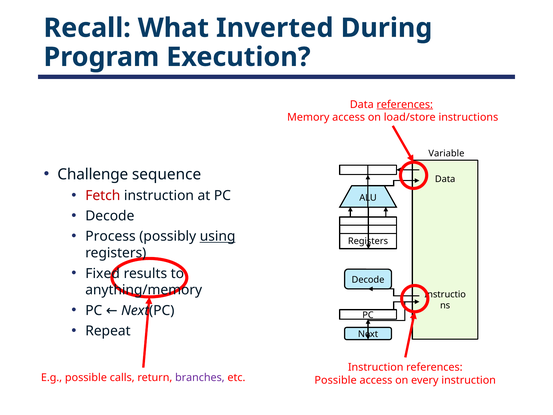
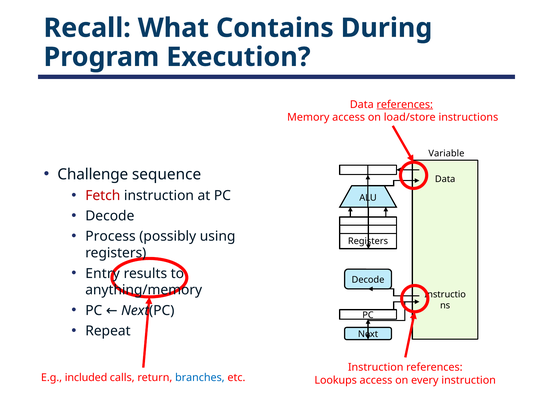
Inverted: Inverted -> Contains
using underline: present -> none
Fixed: Fixed -> Entry
E.g possible: possible -> included
branches colour: purple -> blue
Possible at (336, 380): Possible -> Lookups
